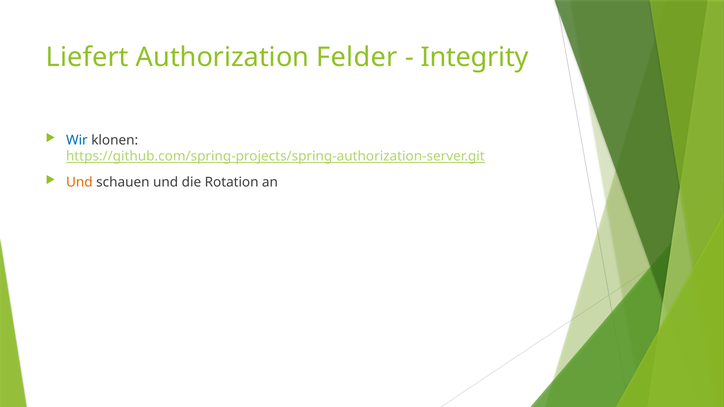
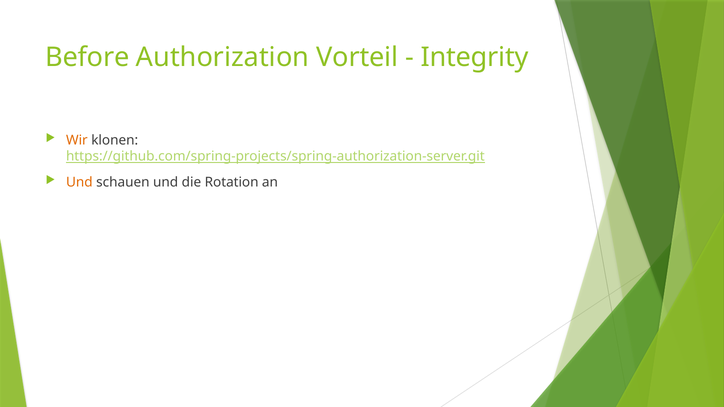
Liefert: Liefert -> Before
Felder: Felder -> Vorteil
Wir colour: blue -> orange
